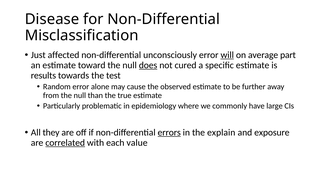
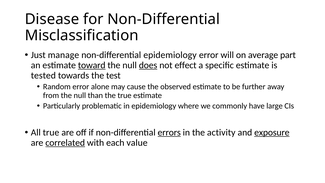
affected: affected -> manage
non-differential unconsciously: unconsciously -> epidemiology
will underline: present -> none
toward underline: none -> present
cured: cured -> effect
results: results -> tested
All they: they -> true
explain: explain -> activity
exposure underline: none -> present
